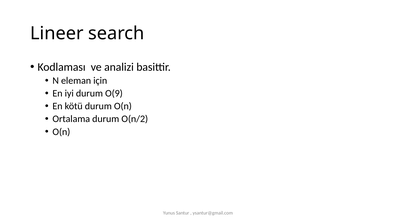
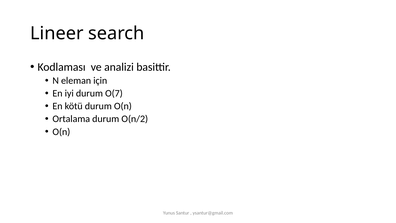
O(9: O(9 -> O(7
